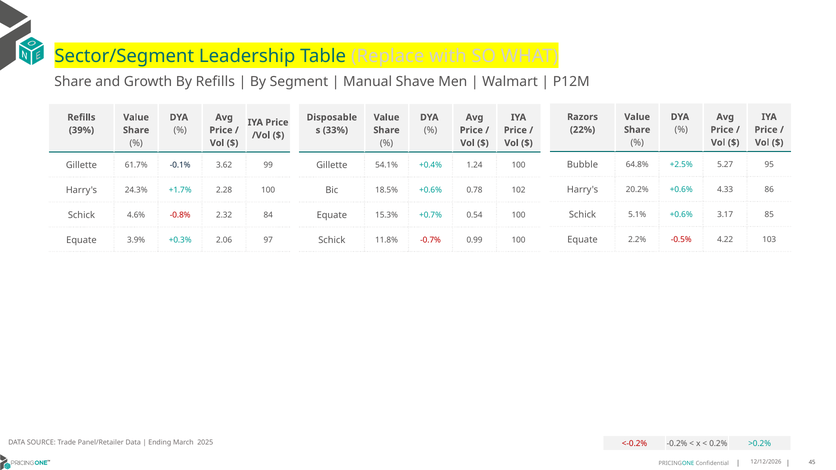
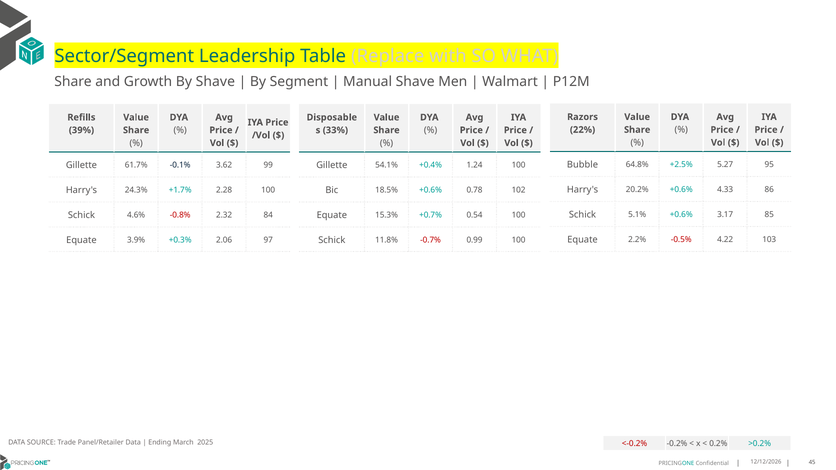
By Refills: Refills -> Shave
